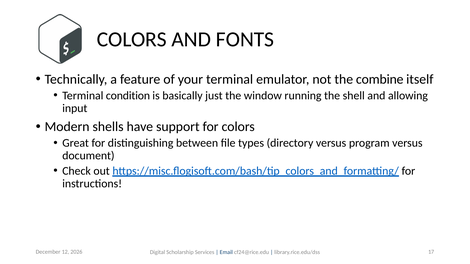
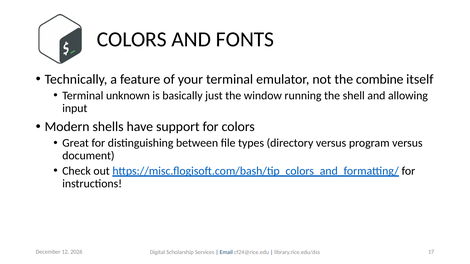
condition: condition -> unknown
